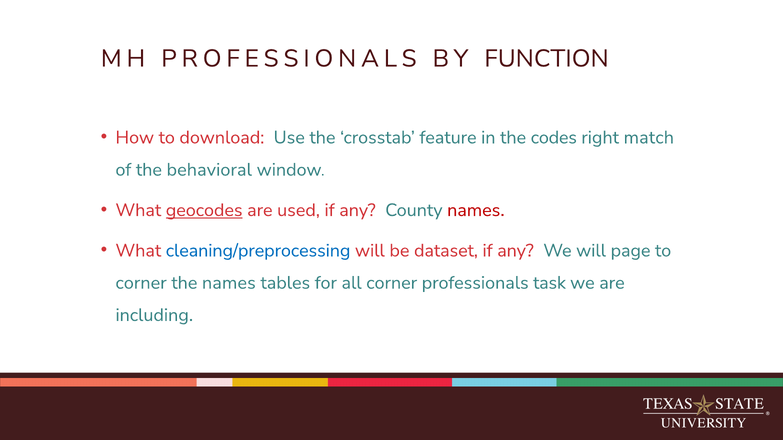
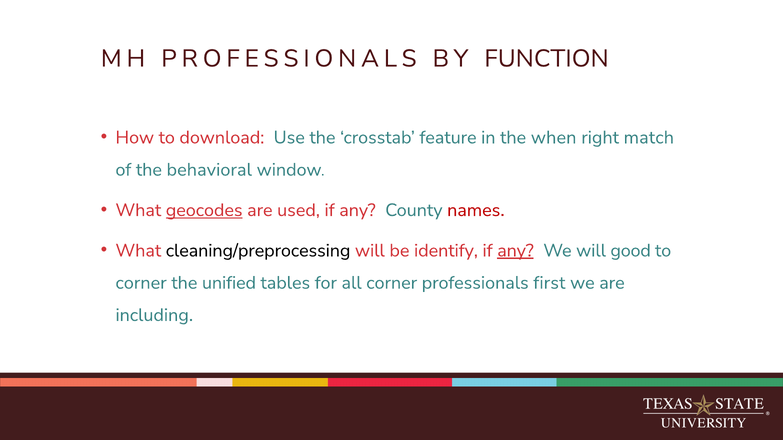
codes: codes -> when
cleaning/preprocessing colour: blue -> black
dataset: dataset -> identify
any at (515, 251) underline: none -> present
page: page -> good
the names: names -> unified
task: task -> first
